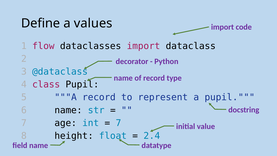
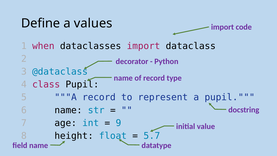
flow: flow -> when
7 at (118, 123): 7 -> 9
2.4: 2.4 -> 5.7
